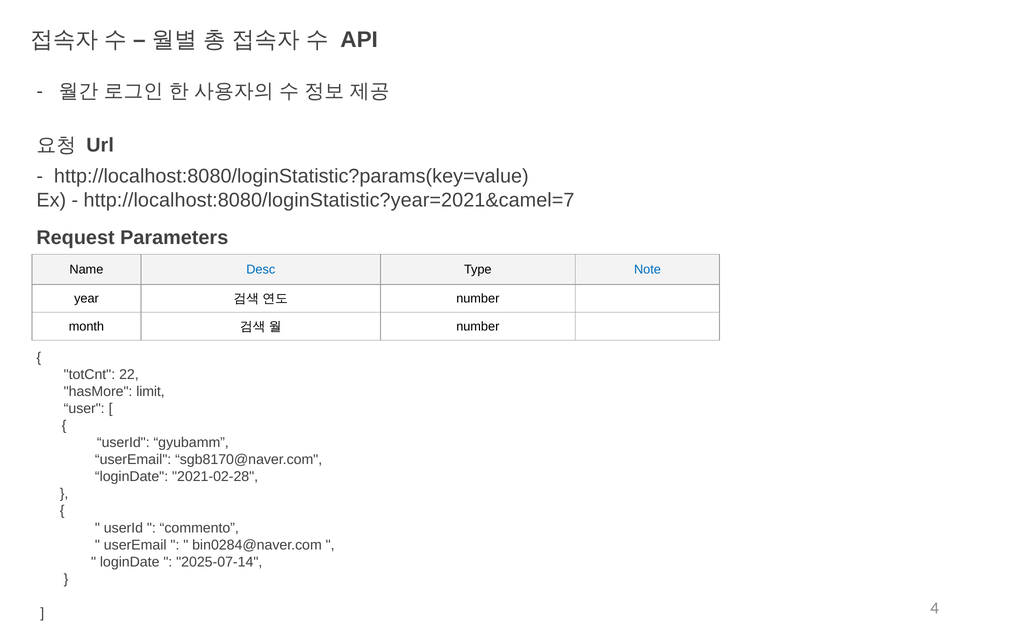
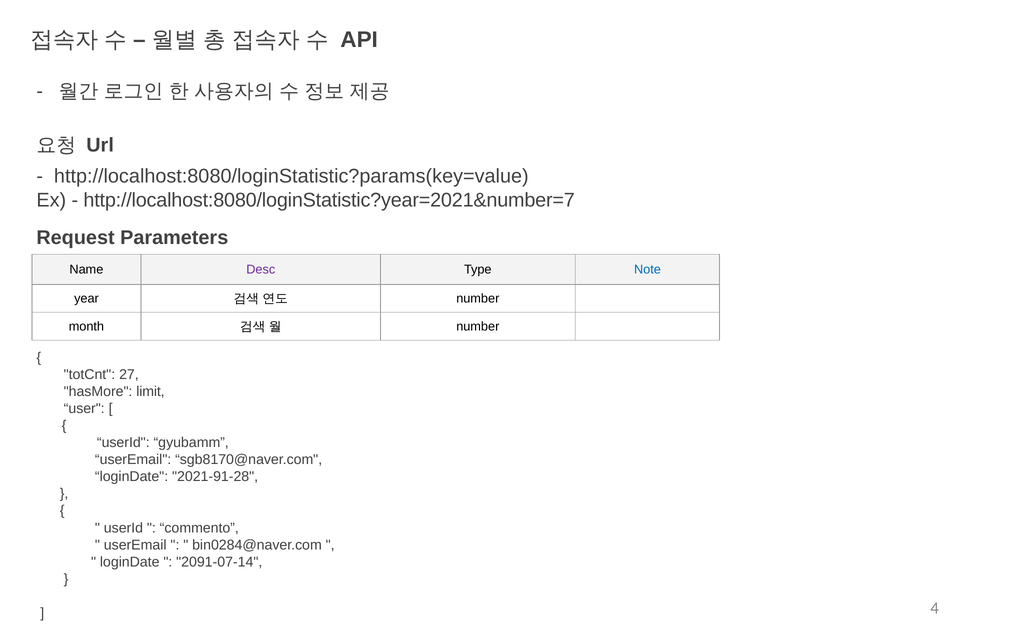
http://localhost:8080/loginStatistic?year=2021&camel=7: http://localhost:8080/loginStatistic?year=2021&camel=7 -> http://localhost:8080/loginStatistic?year=2021&number=7
Desc colour: blue -> purple
22: 22 -> 27
2021-02-28: 2021-02-28 -> 2021-91-28
2025-07-14: 2025-07-14 -> 2091-07-14
